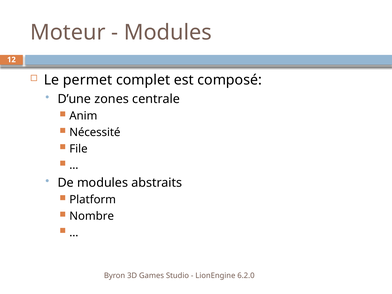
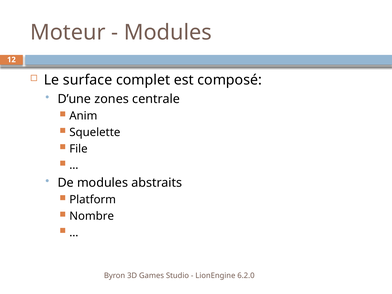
permet: permet -> surface
Nécessité: Nécessité -> Squelette
